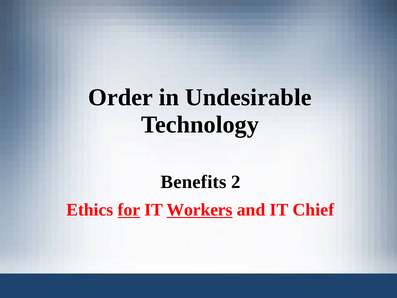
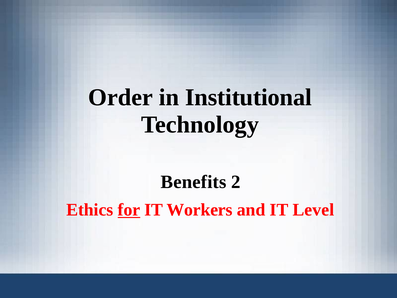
Undesirable: Undesirable -> Institutional
Workers underline: present -> none
Chief: Chief -> Level
